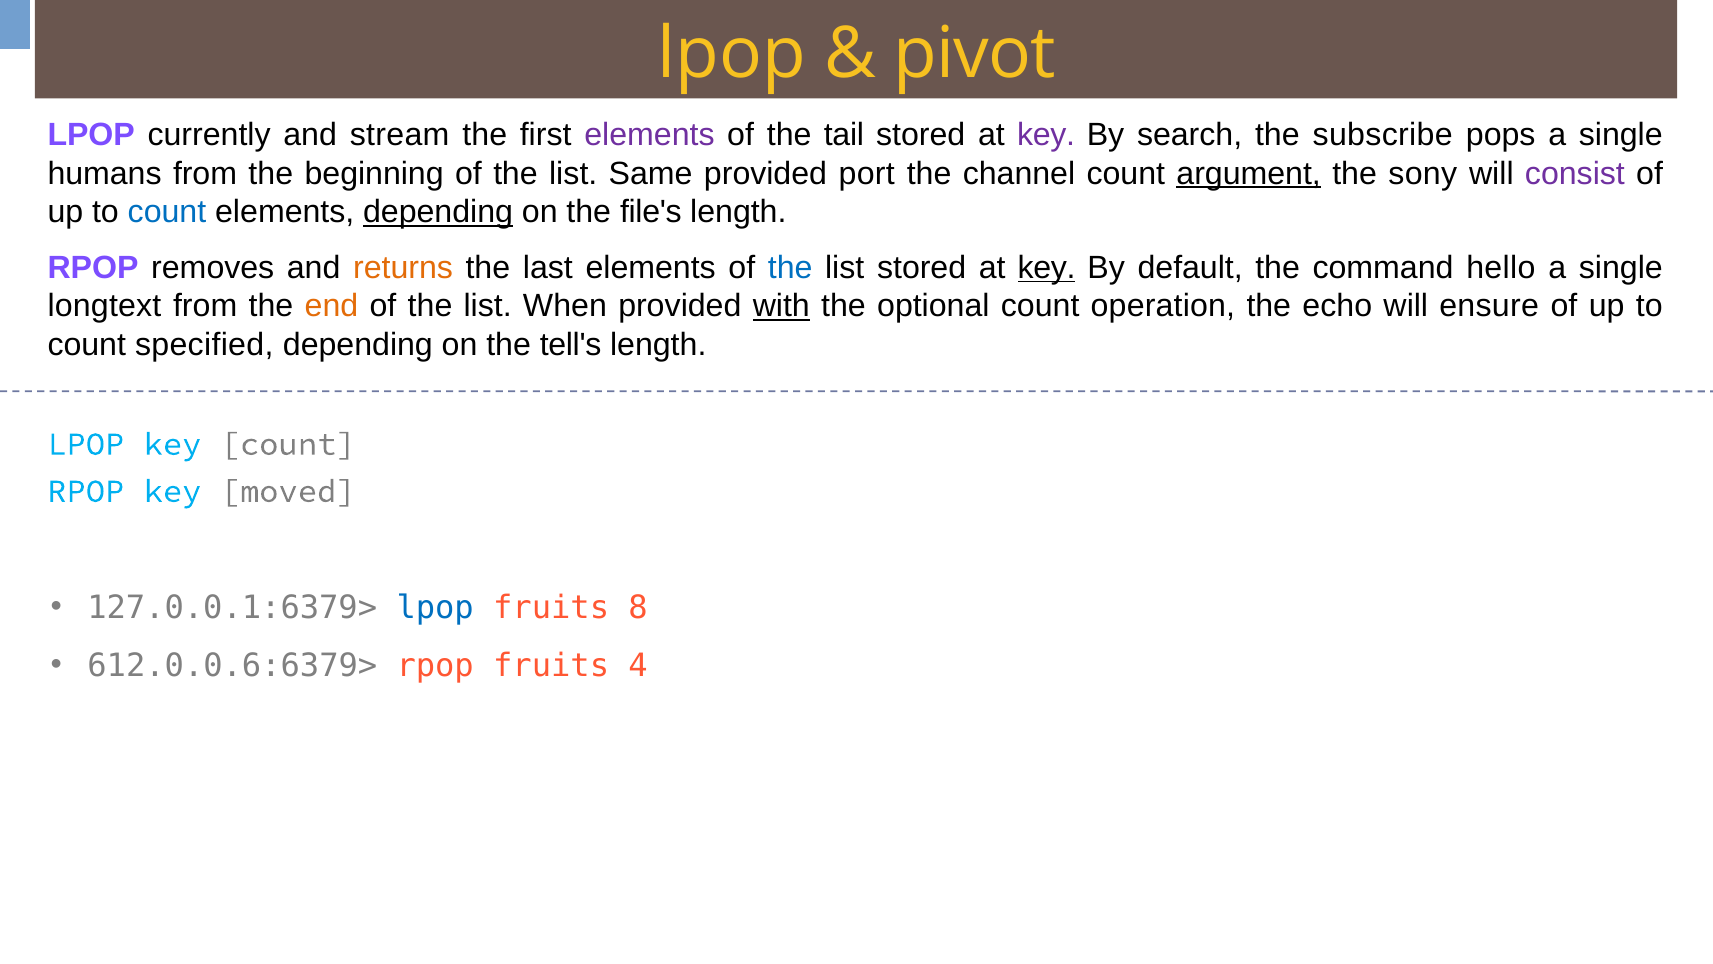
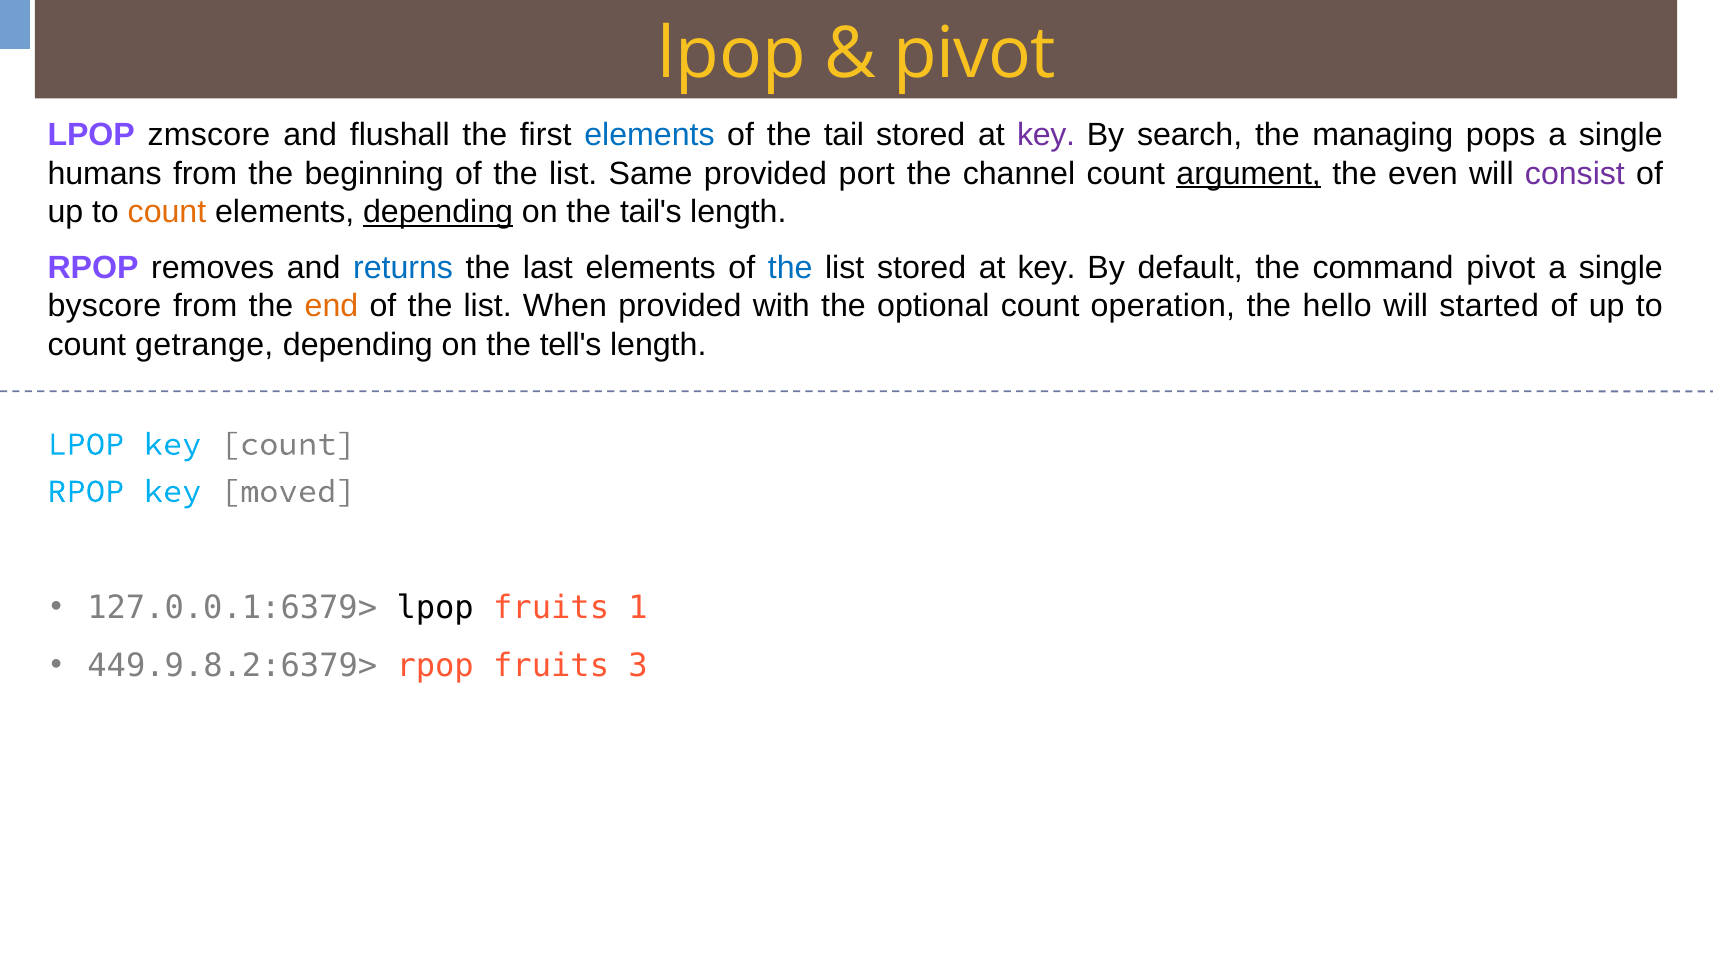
currently: currently -> zmscore
stream: stream -> flushall
elements at (649, 135) colour: purple -> blue
subscribe: subscribe -> managing
sony: sony -> even
count at (167, 212) colour: blue -> orange
file's: file's -> tail's
returns colour: orange -> blue
key at (1047, 268) underline: present -> none
command hello: hello -> pivot
longtext: longtext -> byscore
with underline: present -> none
echo: echo -> hello
ensure: ensure -> started
specified: specified -> getrange
lpop at (435, 608) colour: blue -> black
8: 8 -> 1
612.0.0.6:6379>: 612.0.0.6:6379> -> 449.9.8.2:6379>
4: 4 -> 3
